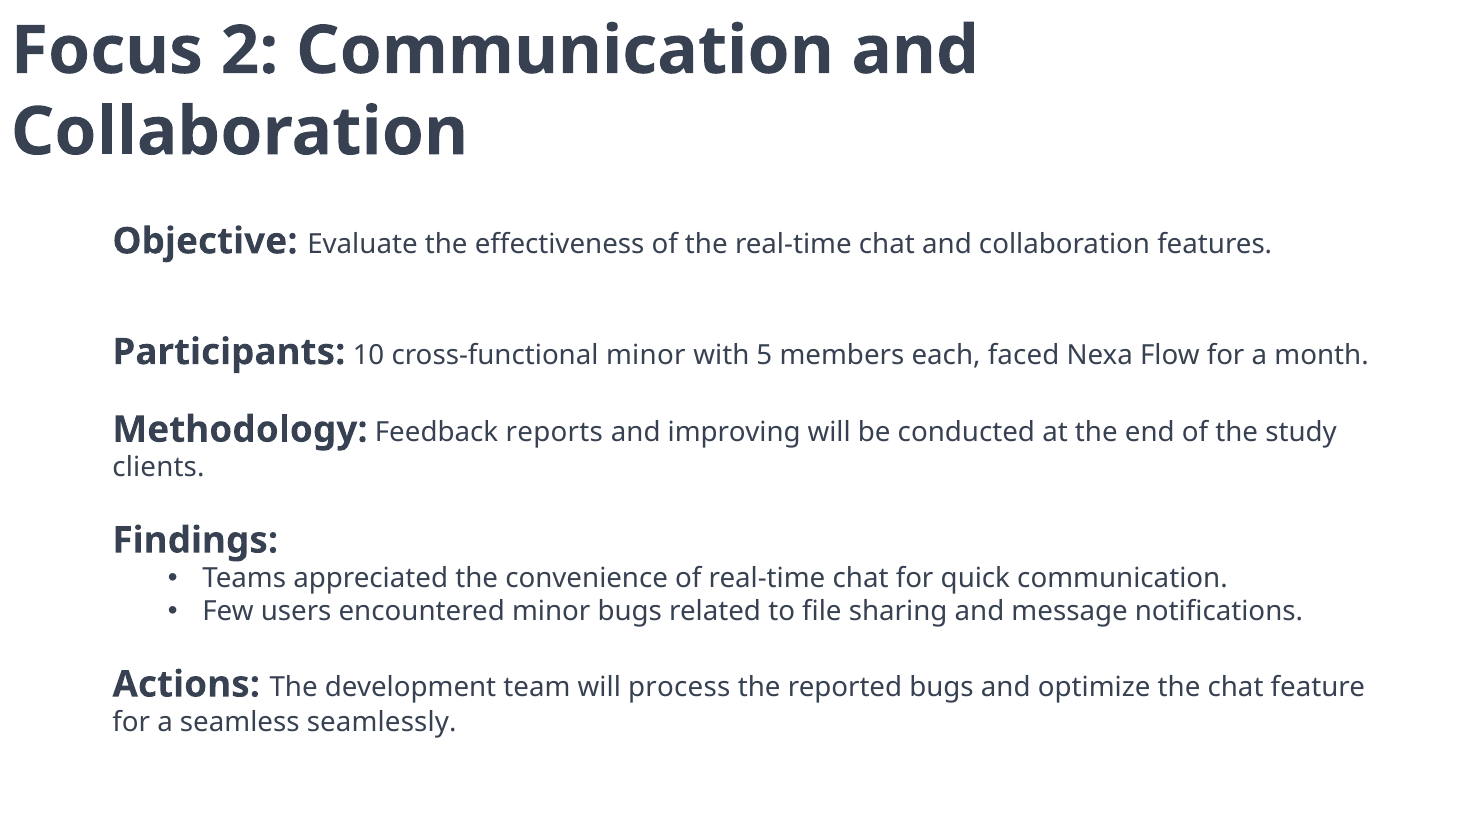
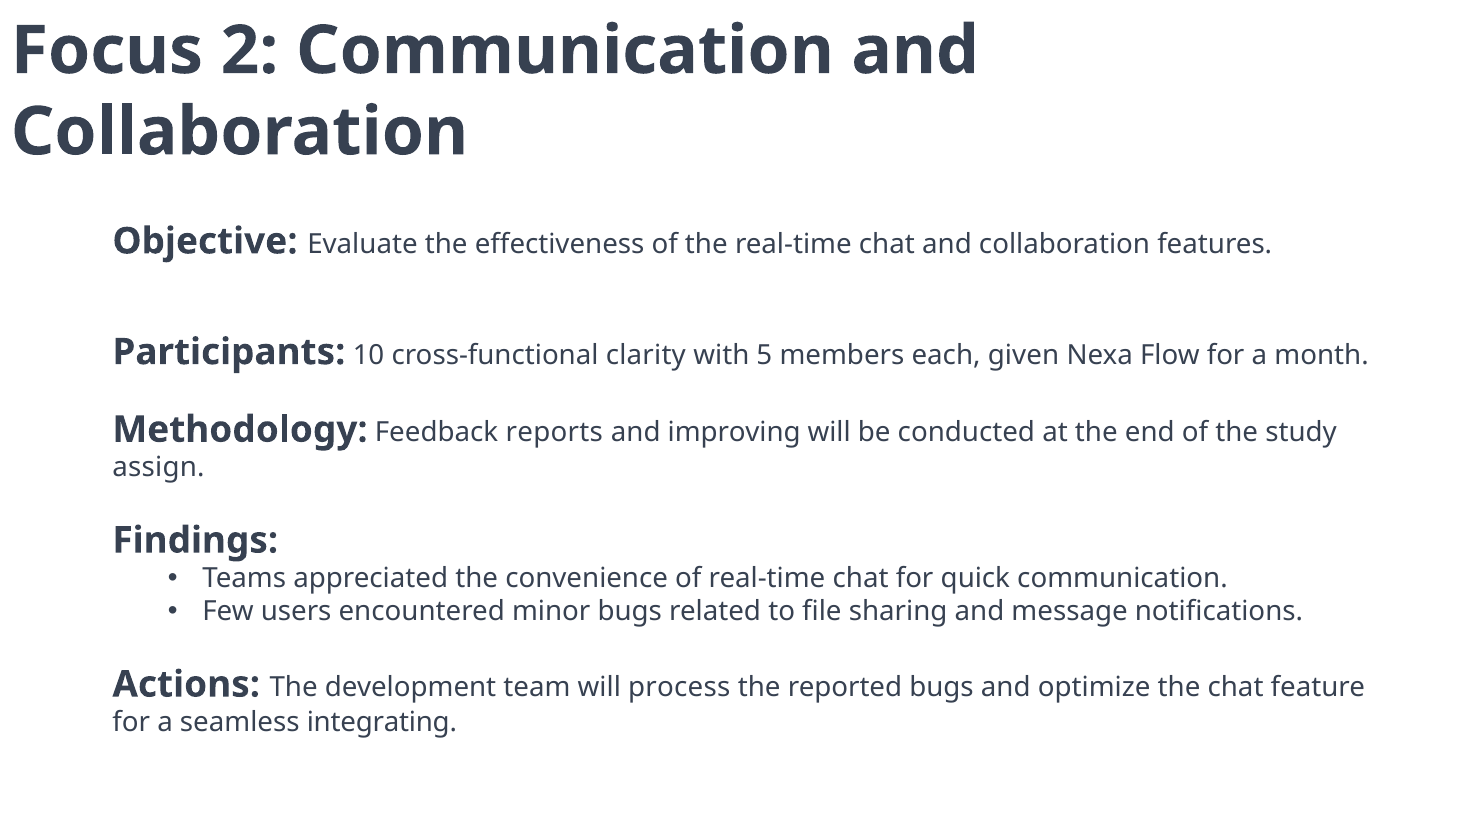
cross-functional minor: minor -> clarity
faced: faced -> given
clients: clients -> assign
seamlessly: seamlessly -> integrating
